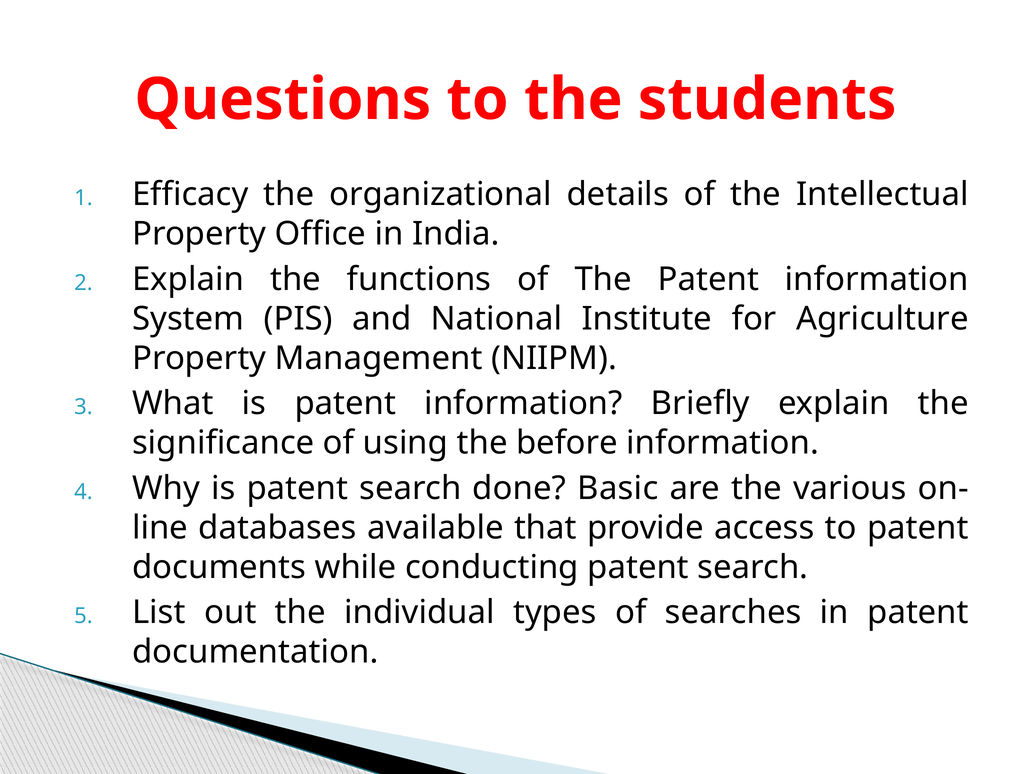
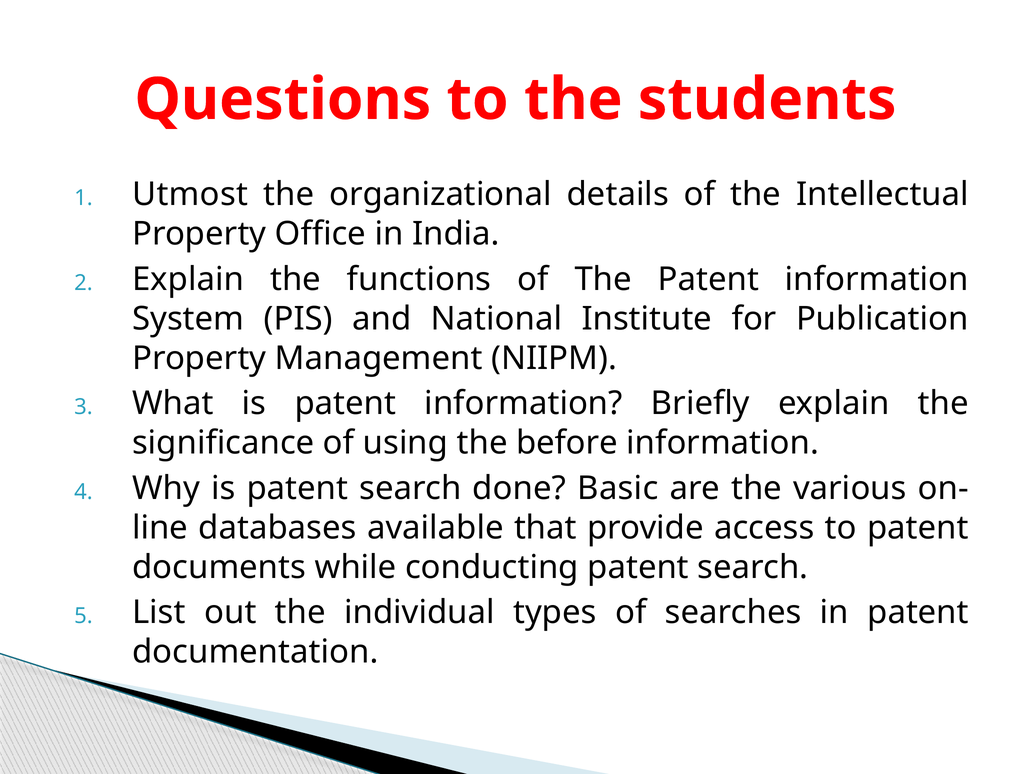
Efficacy: Efficacy -> Utmost
Agriculture: Agriculture -> Publication
